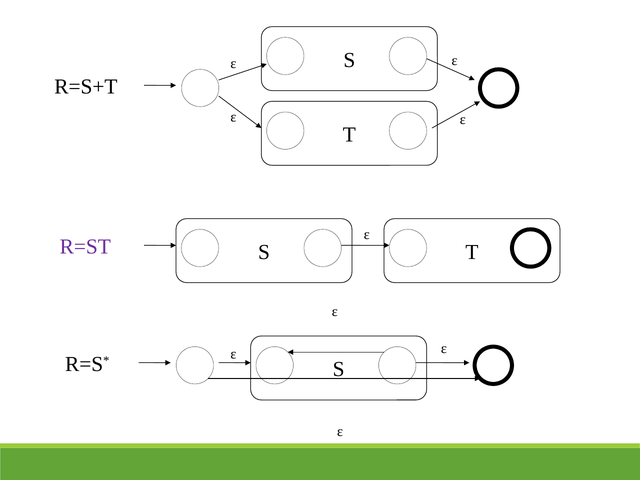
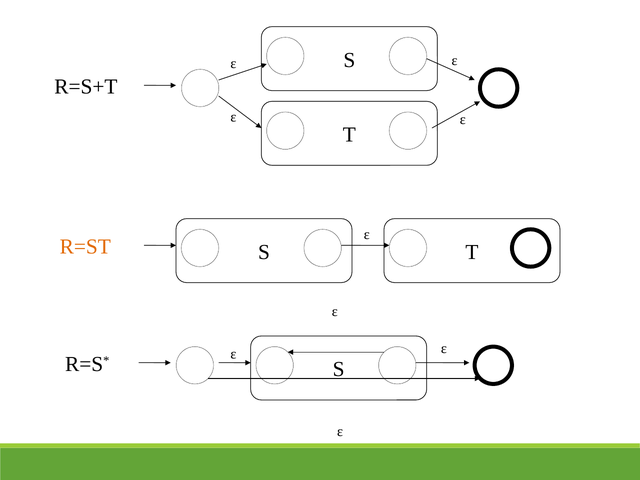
R=ST colour: purple -> orange
